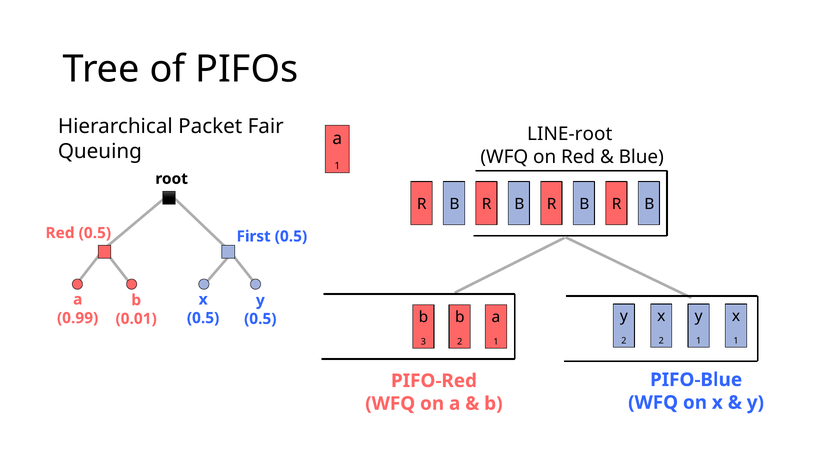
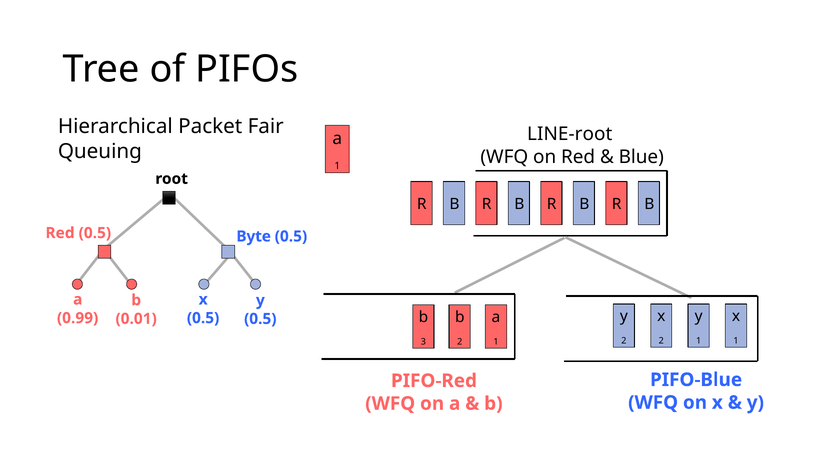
First: First -> Byte
